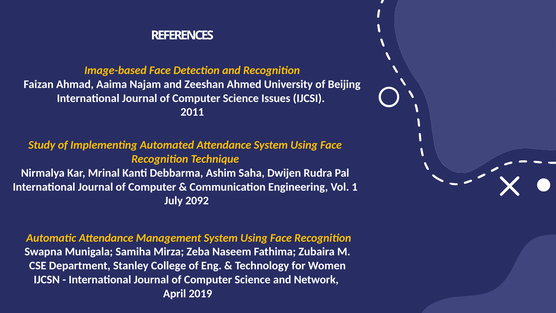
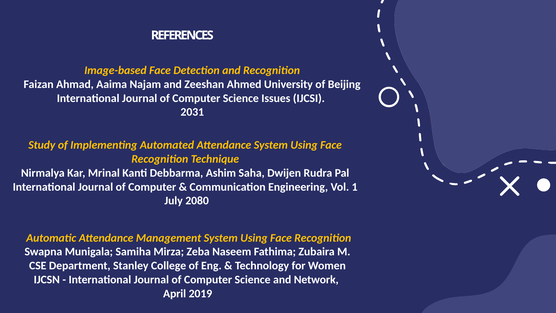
2011: 2011 -> 2031
2092: 2092 -> 2080
